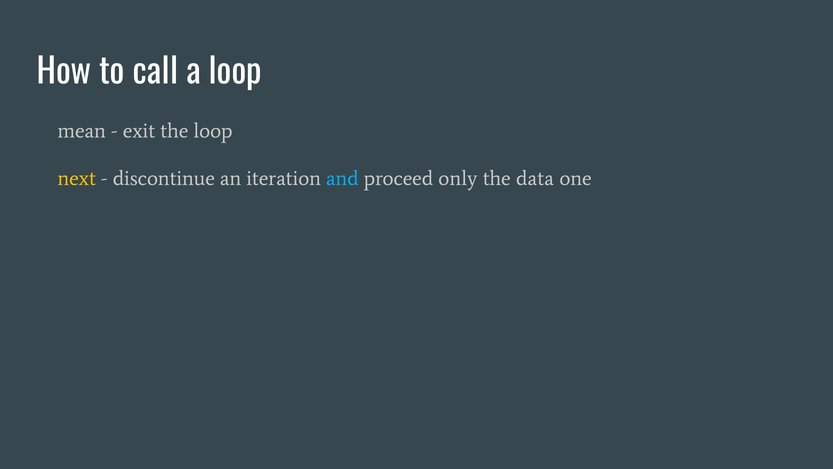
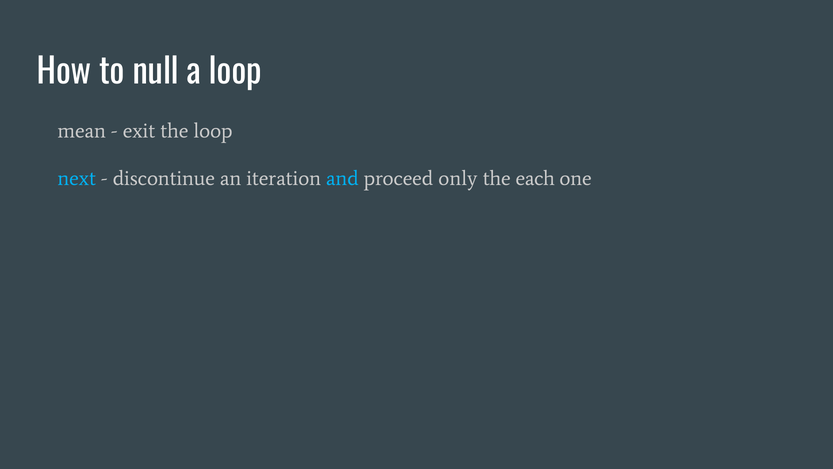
call: call -> null
next colour: yellow -> light blue
data: data -> each
